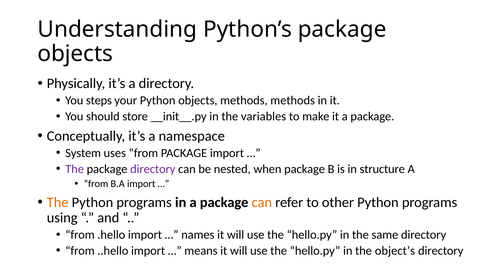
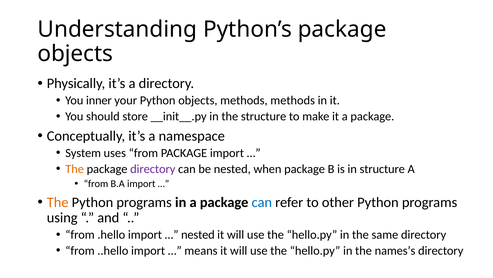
steps: steps -> inner
the variables: variables -> structure
The at (75, 169) colour: purple -> orange
can at (262, 202) colour: orange -> blue
names at (198, 234): names -> nested
object’s: object’s -> names’s
